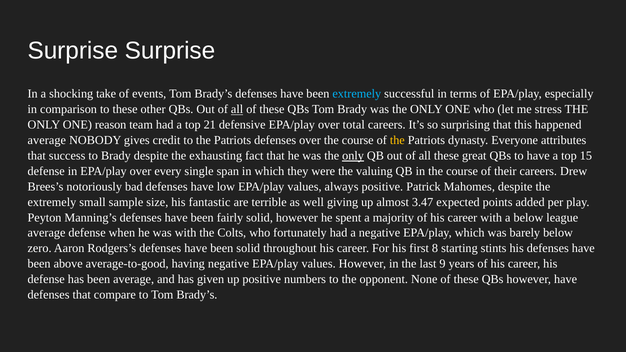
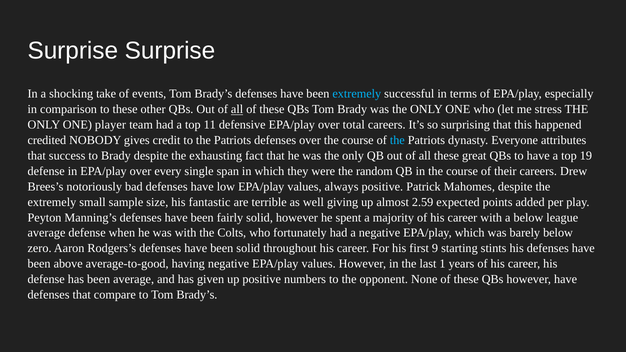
reason: reason -> player
21: 21 -> 11
average at (47, 140): average -> credited
the at (397, 140) colour: yellow -> light blue
only at (353, 156) underline: present -> none
15: 15 -> 19
valuing: valuing -> random
3.47: 3.47 -> 2.59
8: 8 -> 9
9: 9 -> 1
